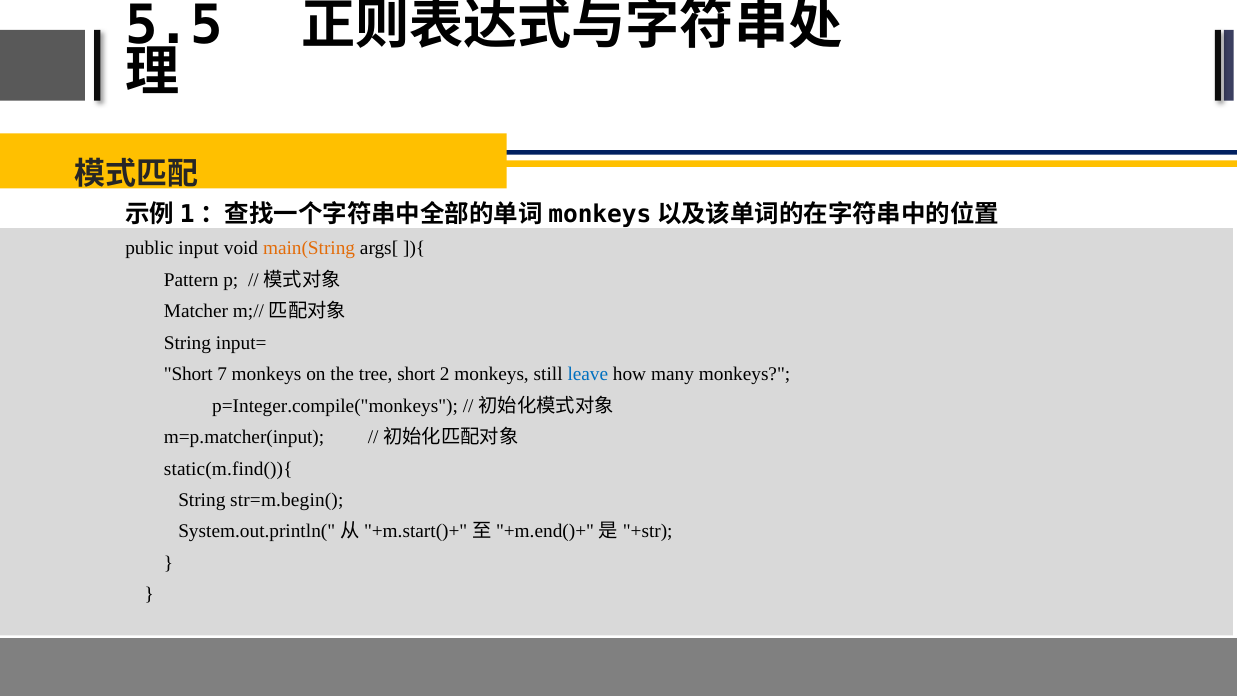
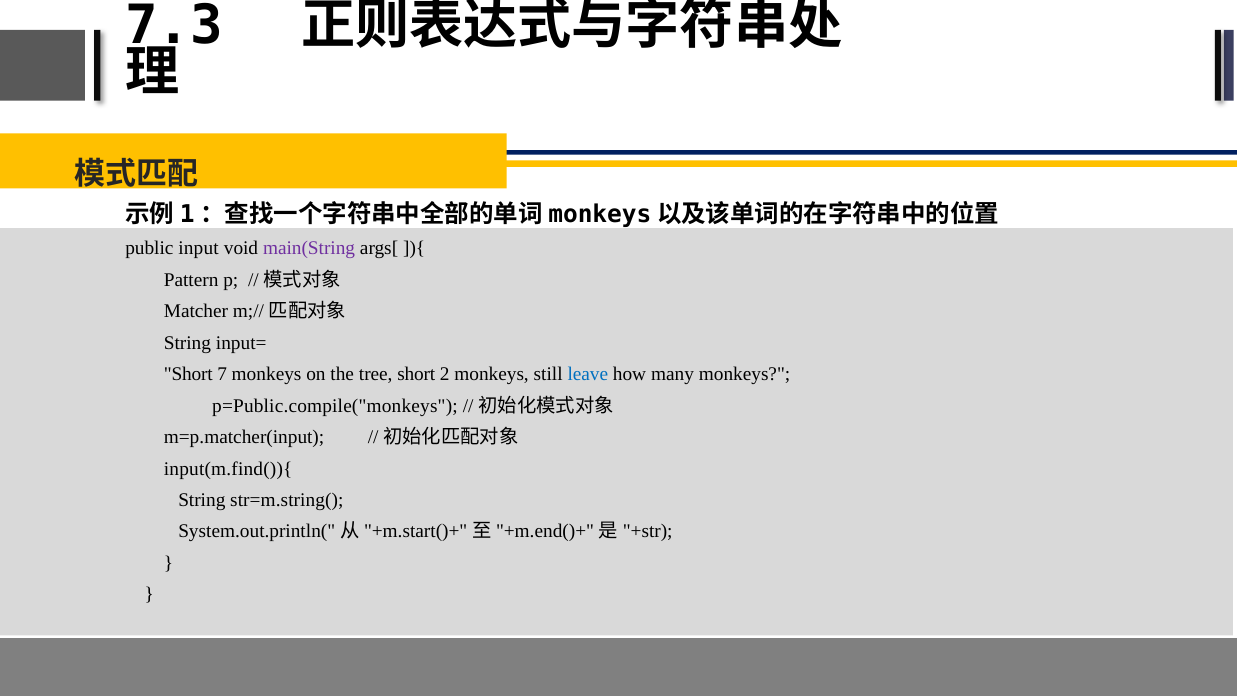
5.5: 5.5 -> 7.3
main(String colour: orange -> purple
p=Integer.compile("monkeys: p=Integer.compile("monkeys -> p=Public.compile("monkeys
static(m.find()){: static(m.find()){ -> input(m.find()){
str=m.begin(: str=m.begin( -> str=m.string(
